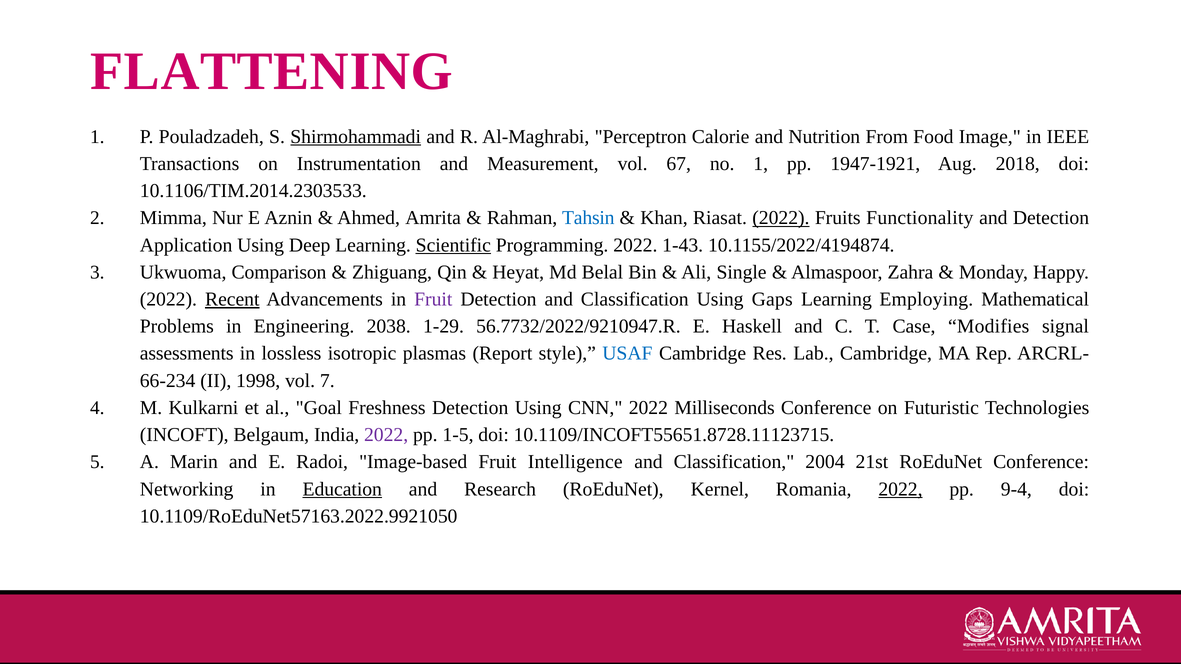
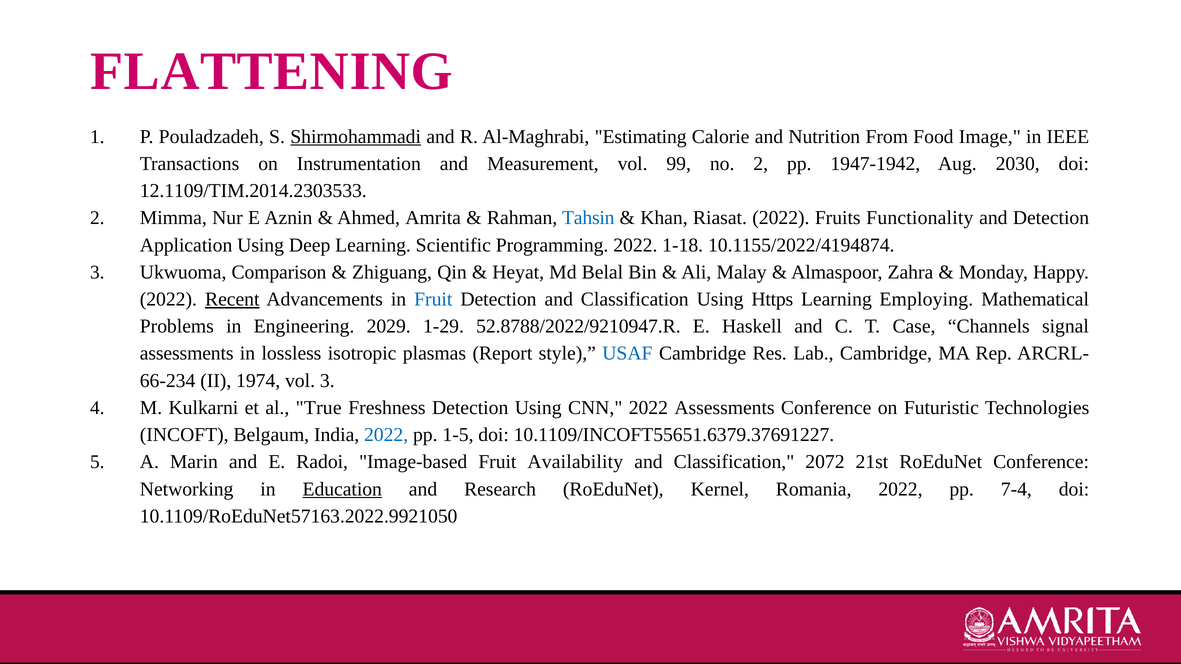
Perceptron: Perceptron -> Estimating
67: 67 -> 99
no 1: 1 -> 2
1947-1921: 1947-1921 -> 1947-1942
2018: 2018 -> 2030
10.1106/TIM.2014.2303533: 10.1106/TIM.2014.2303533 -> 12.1109/TIM.2014.2303533
2022 at (781, 218) underline: present -> none
Scientific underline: present -> none
1-43: 1-43 -> 1-18
Single: Single -> Malay
Fruit at (433, 299) colour: purple -> blue
Gaps: Gaps -> Https
2038: 2038 -> 2029
56.7732/2022/9210947.R: 56.7732/2022/9210947.R -> 52.8788/2022/9210947.R
Modifies: Modifies -> Channels
1998: 1998 -> 1974
vol 7: 7 -> 3
Goal: Goal -> True
2022 Milliseconds: Milliseconds -> Assessments
2022 at (386, 435) colour: purple -> blue
10.1109/INCOFT55651.8728.11123715: 10.1109/INCOFT55651.8728.11123715 -> 10.1109/INCOFT55651.6379.37691227
Intelligence: Intelligence -> Availability
2004: 2004 -> 2072
2022 at (900, 489) underline: present -> none
9-4: 9-4 -> 7-4
